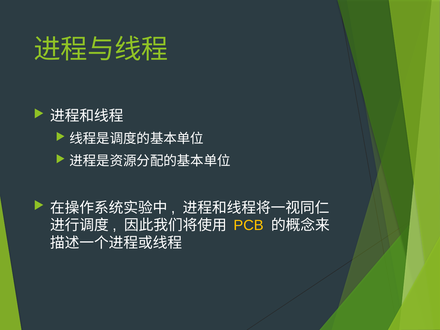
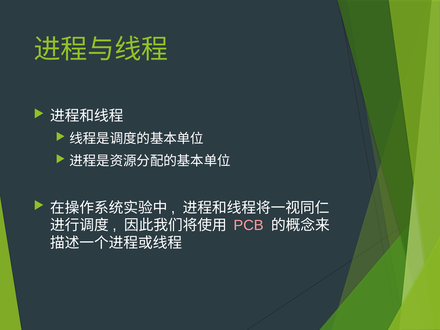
PCB colour: yellow -> pink
